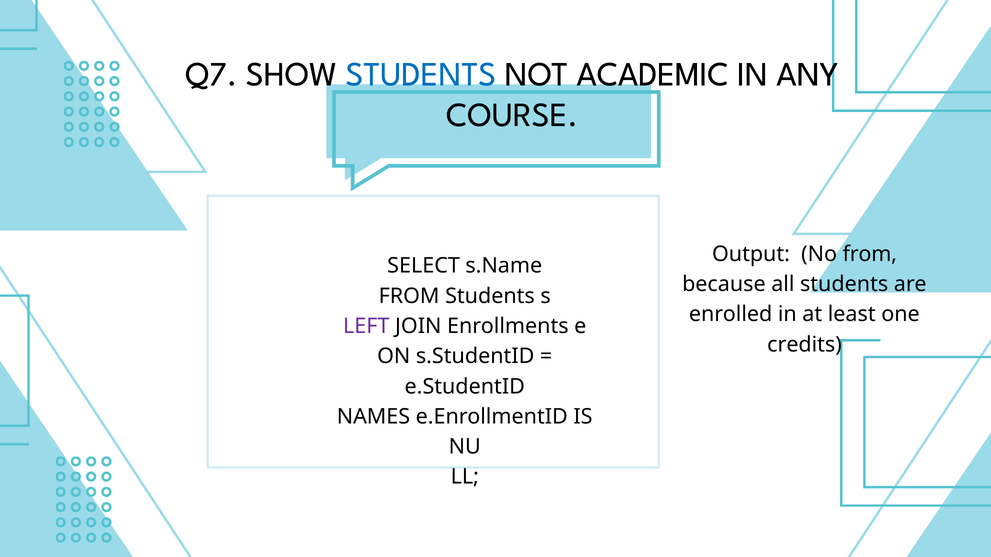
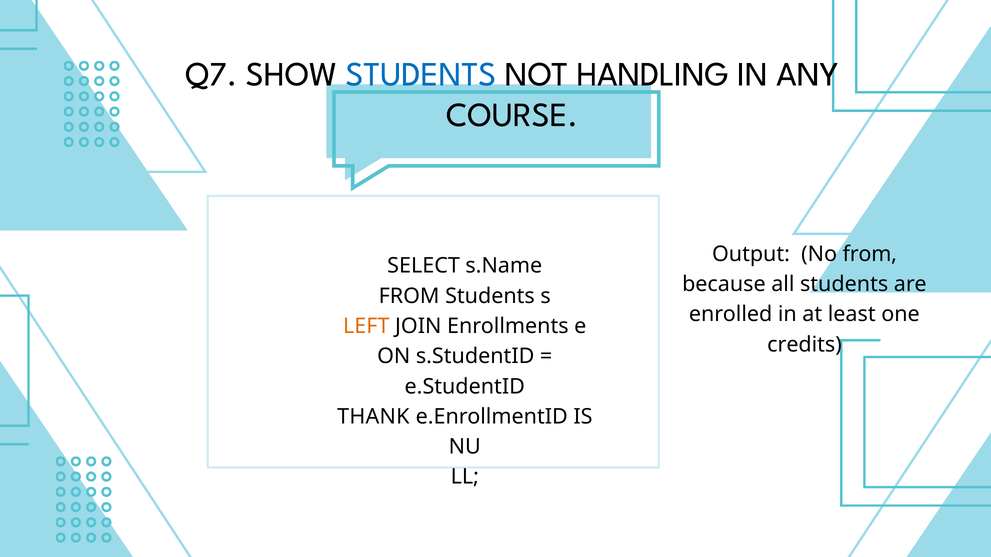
ACADEMIC: ACADEMIC -> HANDLING
LEFT colour: purple -> orange
NAMES: NAMES -> THANK
